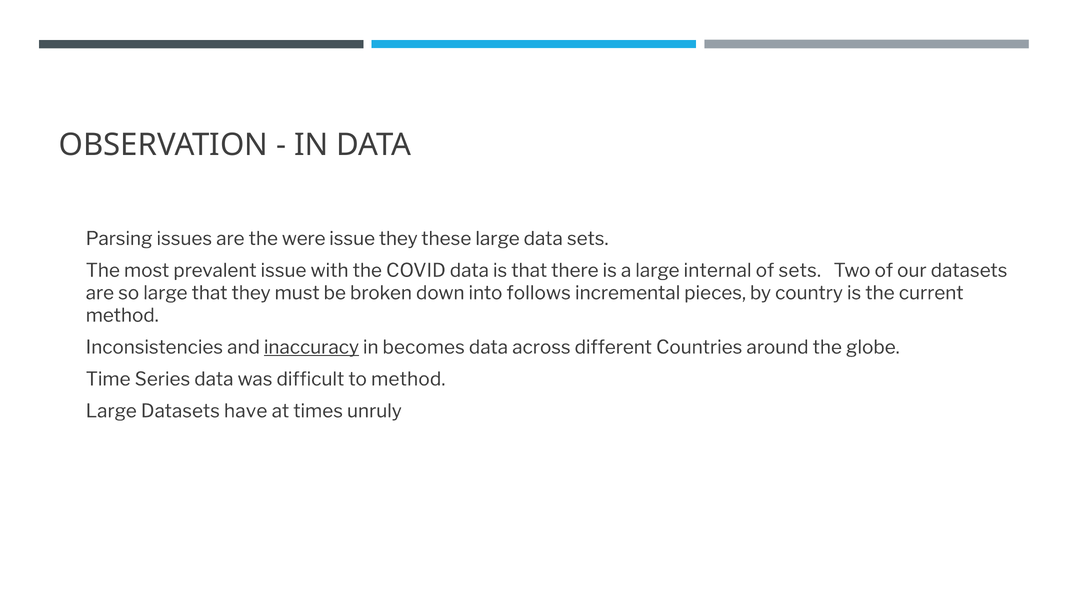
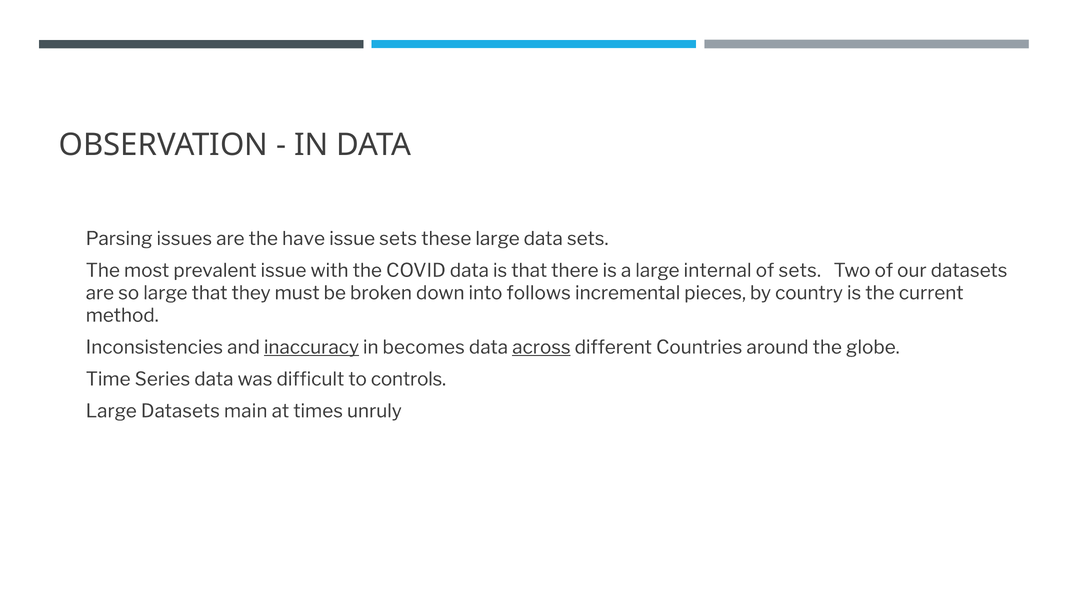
were: were -> have
issue they: they -> sets
across underline: none -> present
to method: method -> controls
have: have -> main
